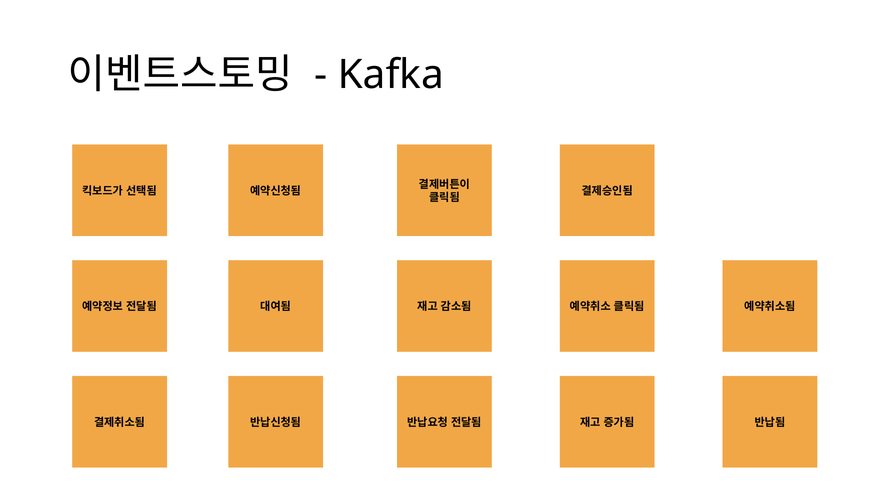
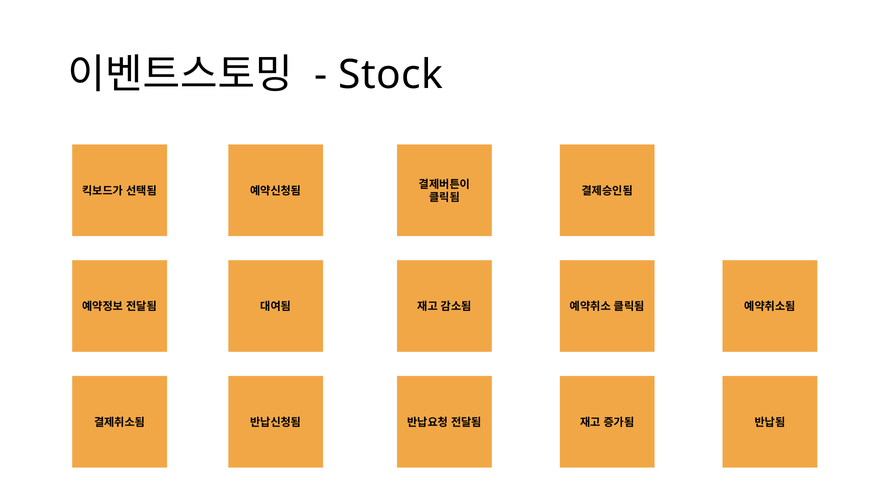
Kafka: Kafka -> Stock
